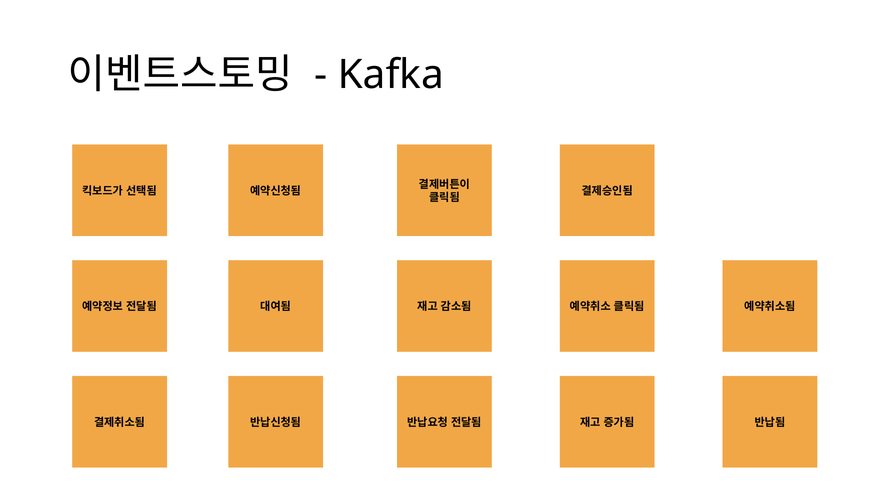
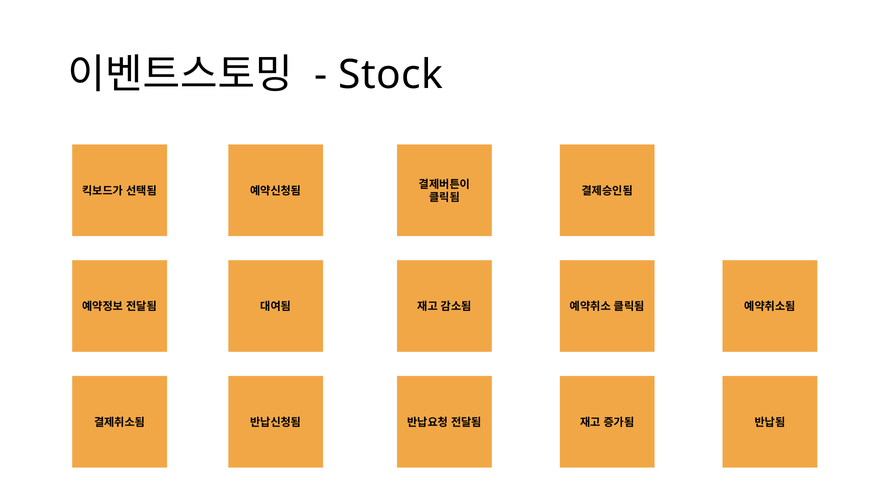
Kafka: Kafka -> Stock
